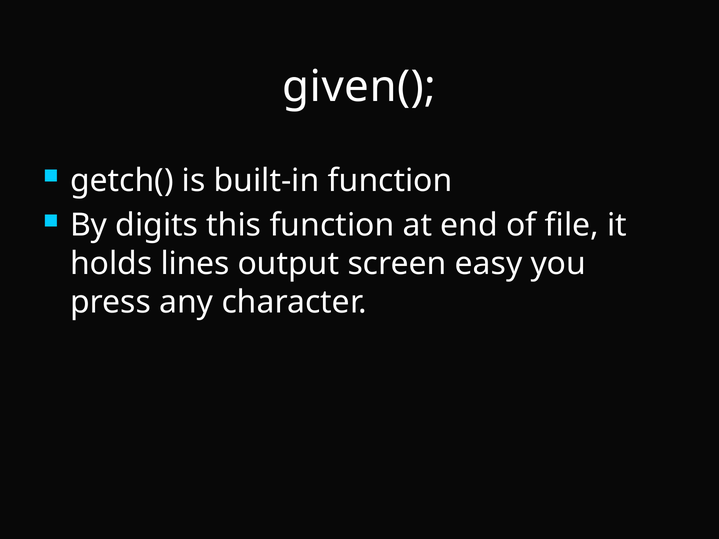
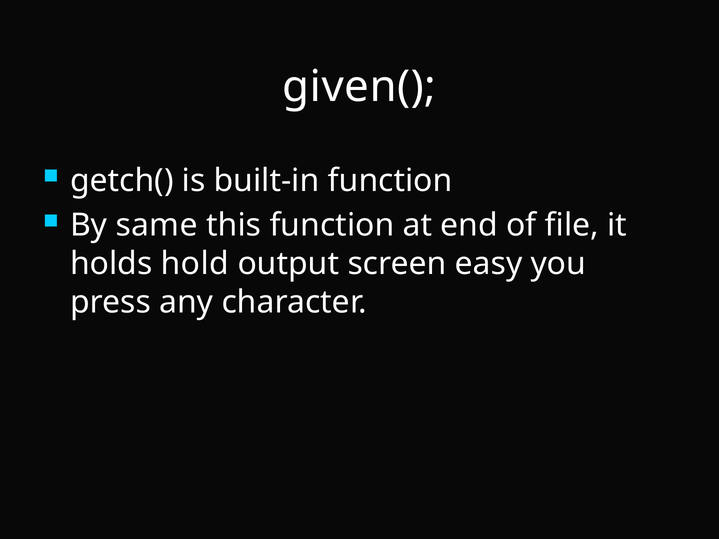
digits: digits -> same
lines: lines -> hold
